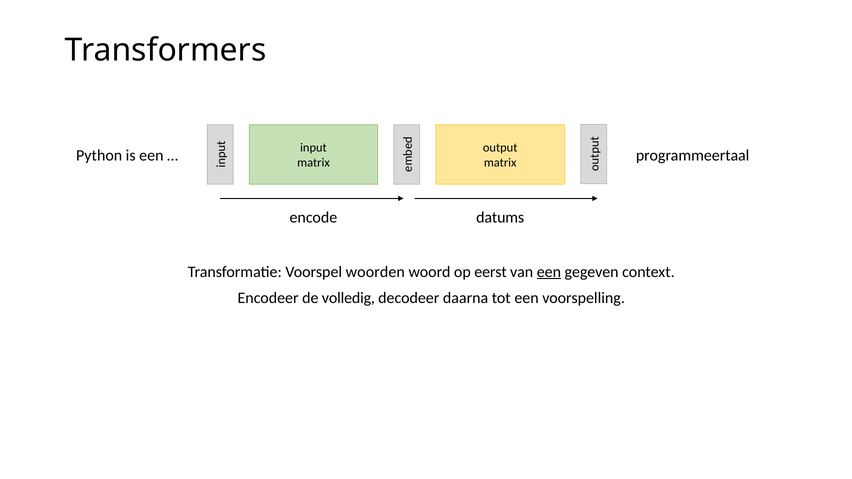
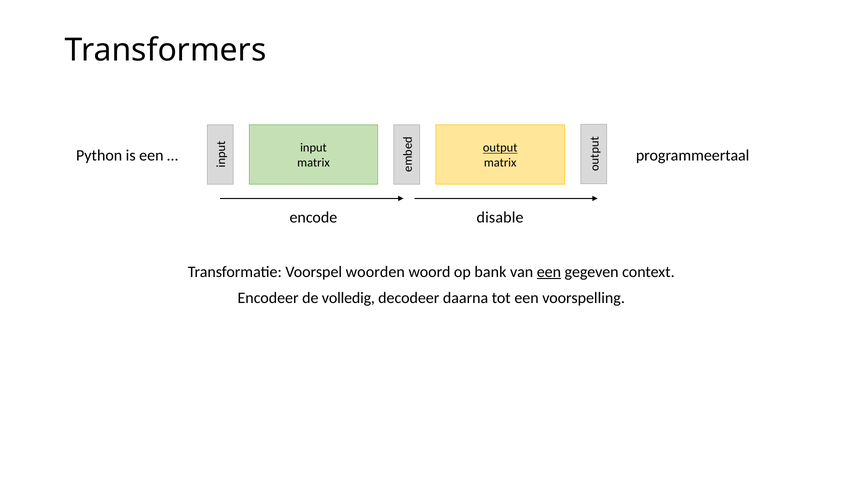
output underline: none -> present
datums: datums -> disable
eerst: eerst -> bank
